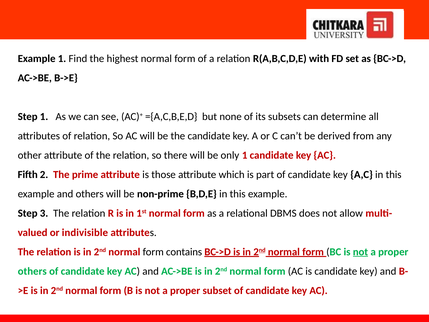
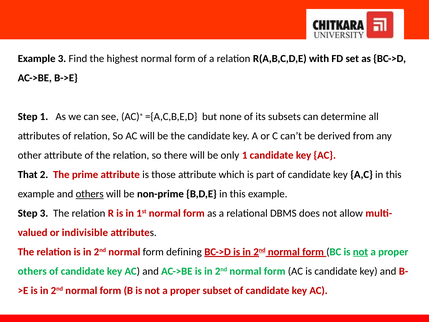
Example 1: 1 -> 3
Fifth: Fifth -> That
others at (90, 194) underline: none -> present
contains: contains -> defining
